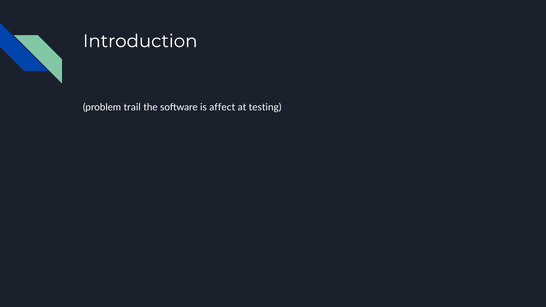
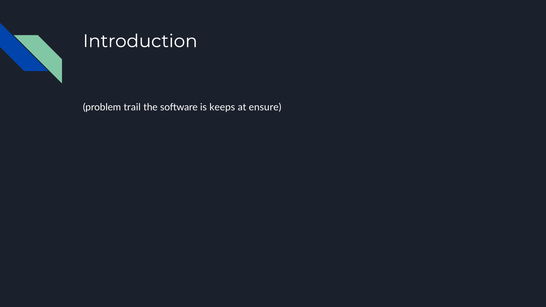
affect: affect -> keeps
testing: testing -> ensure
